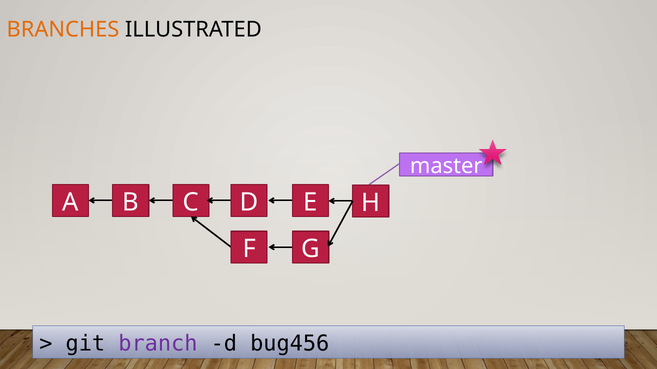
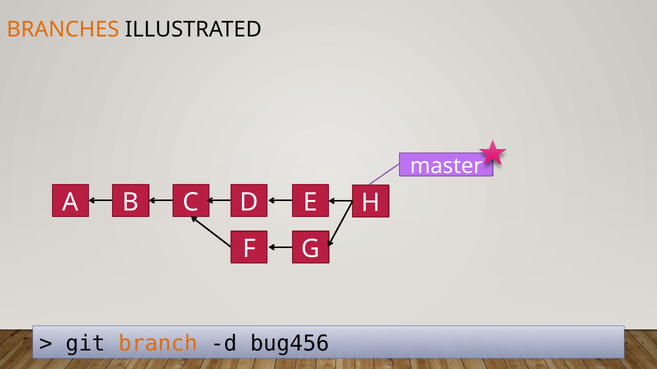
branch colour: purple -> orange
